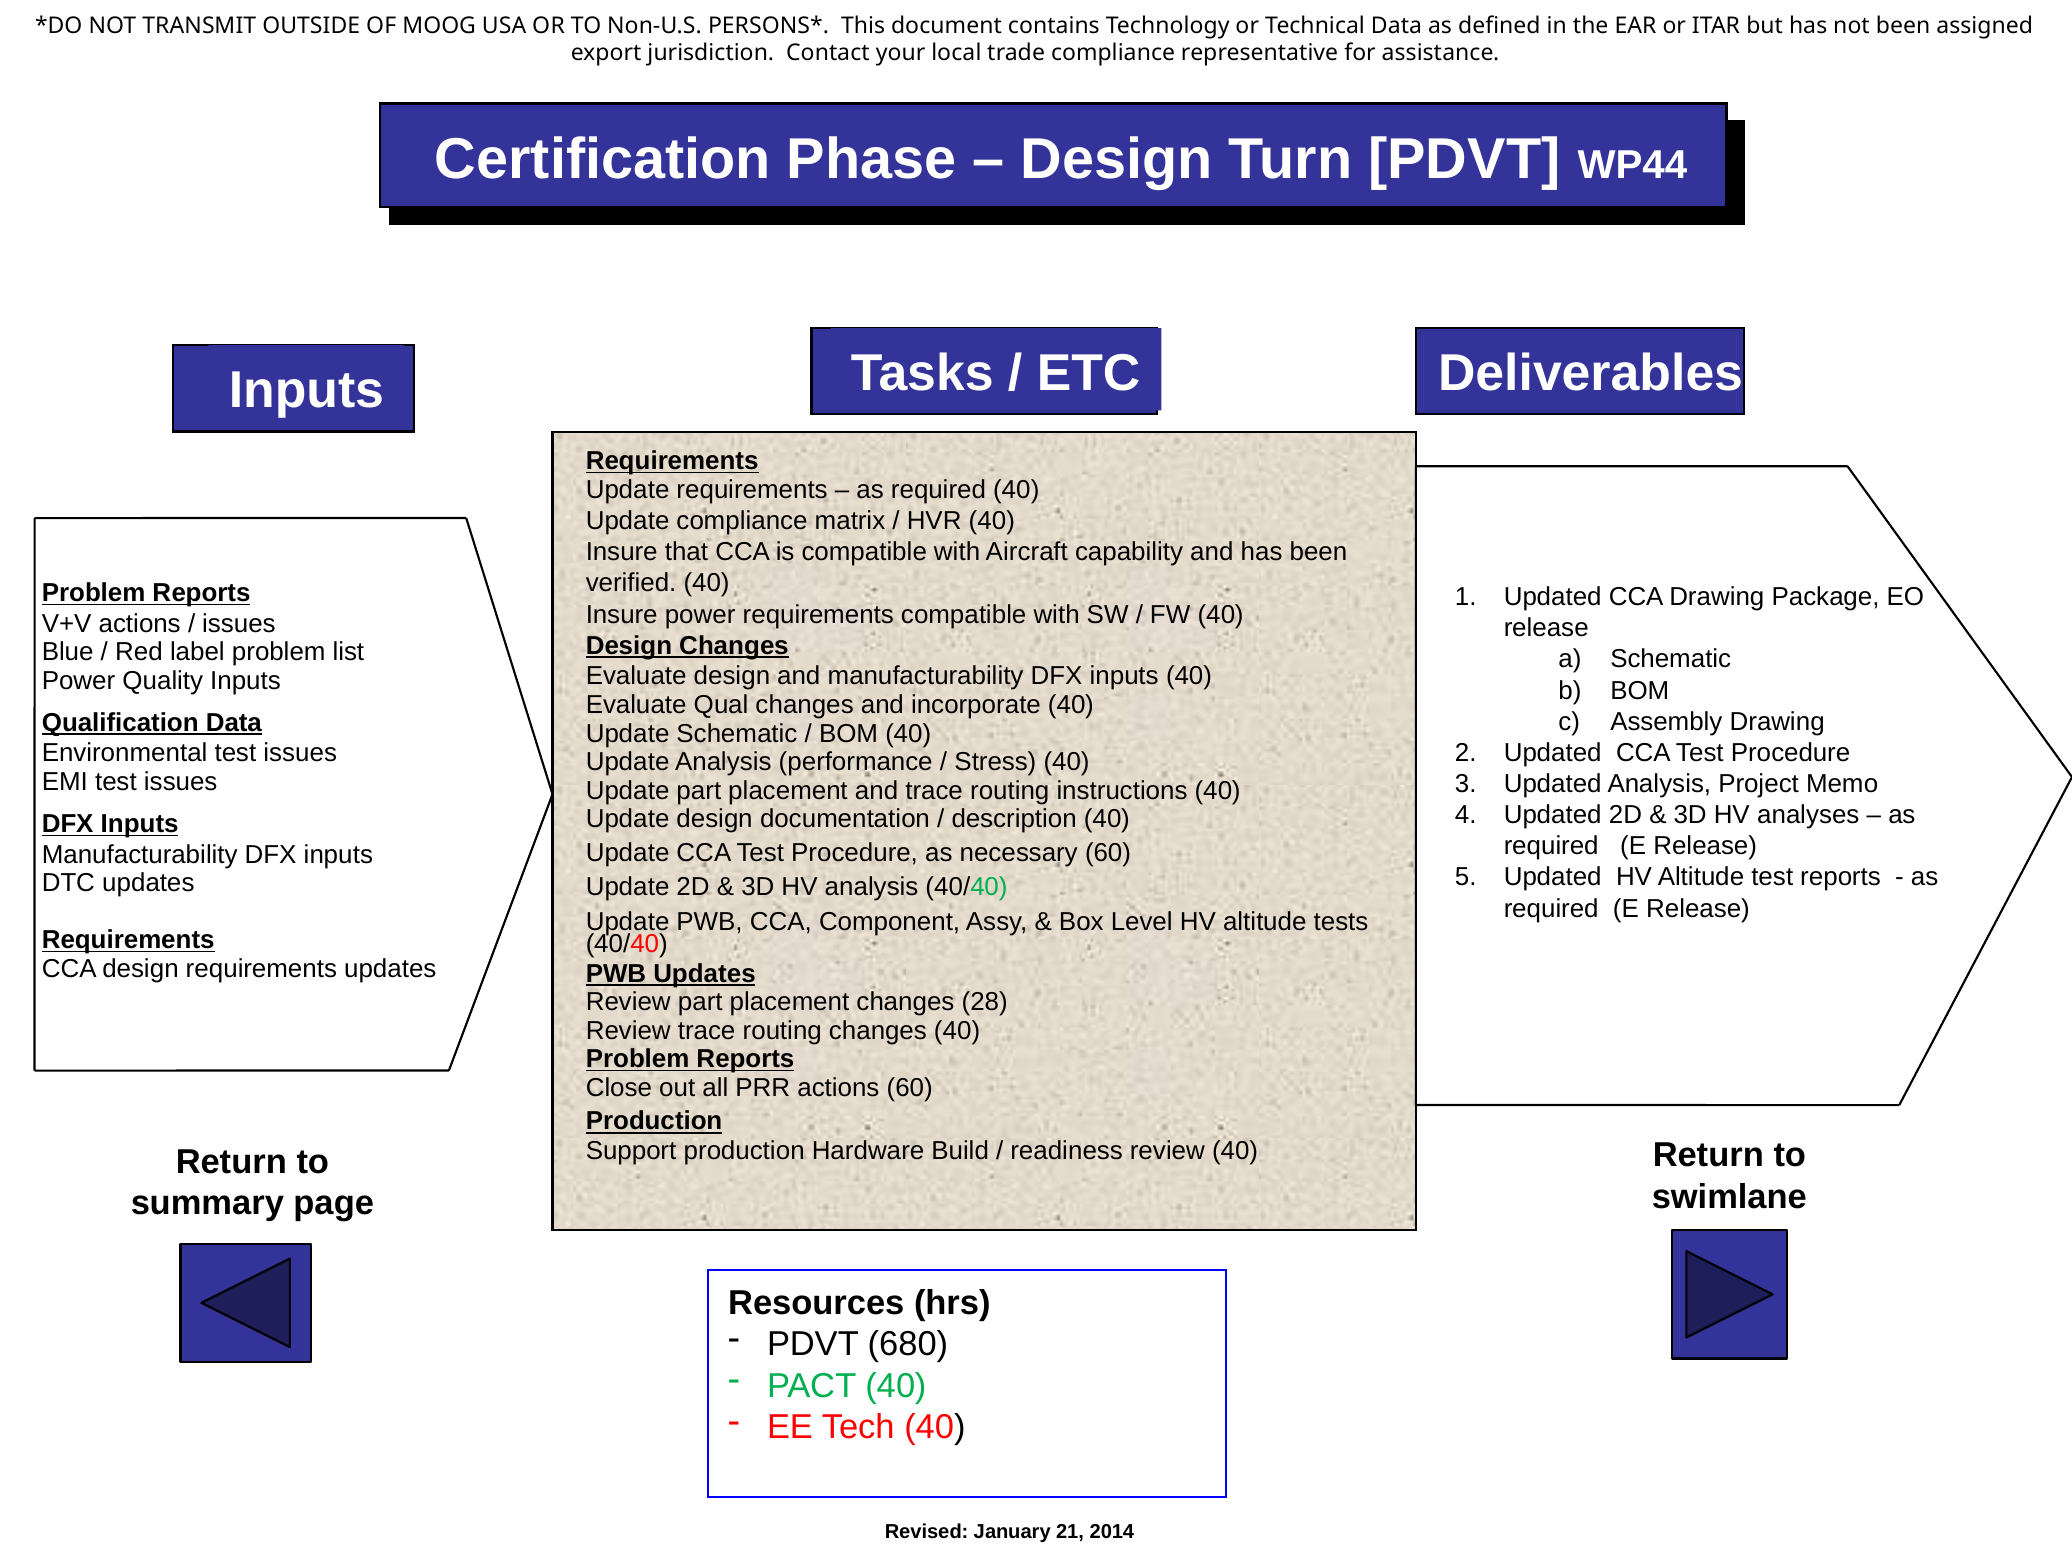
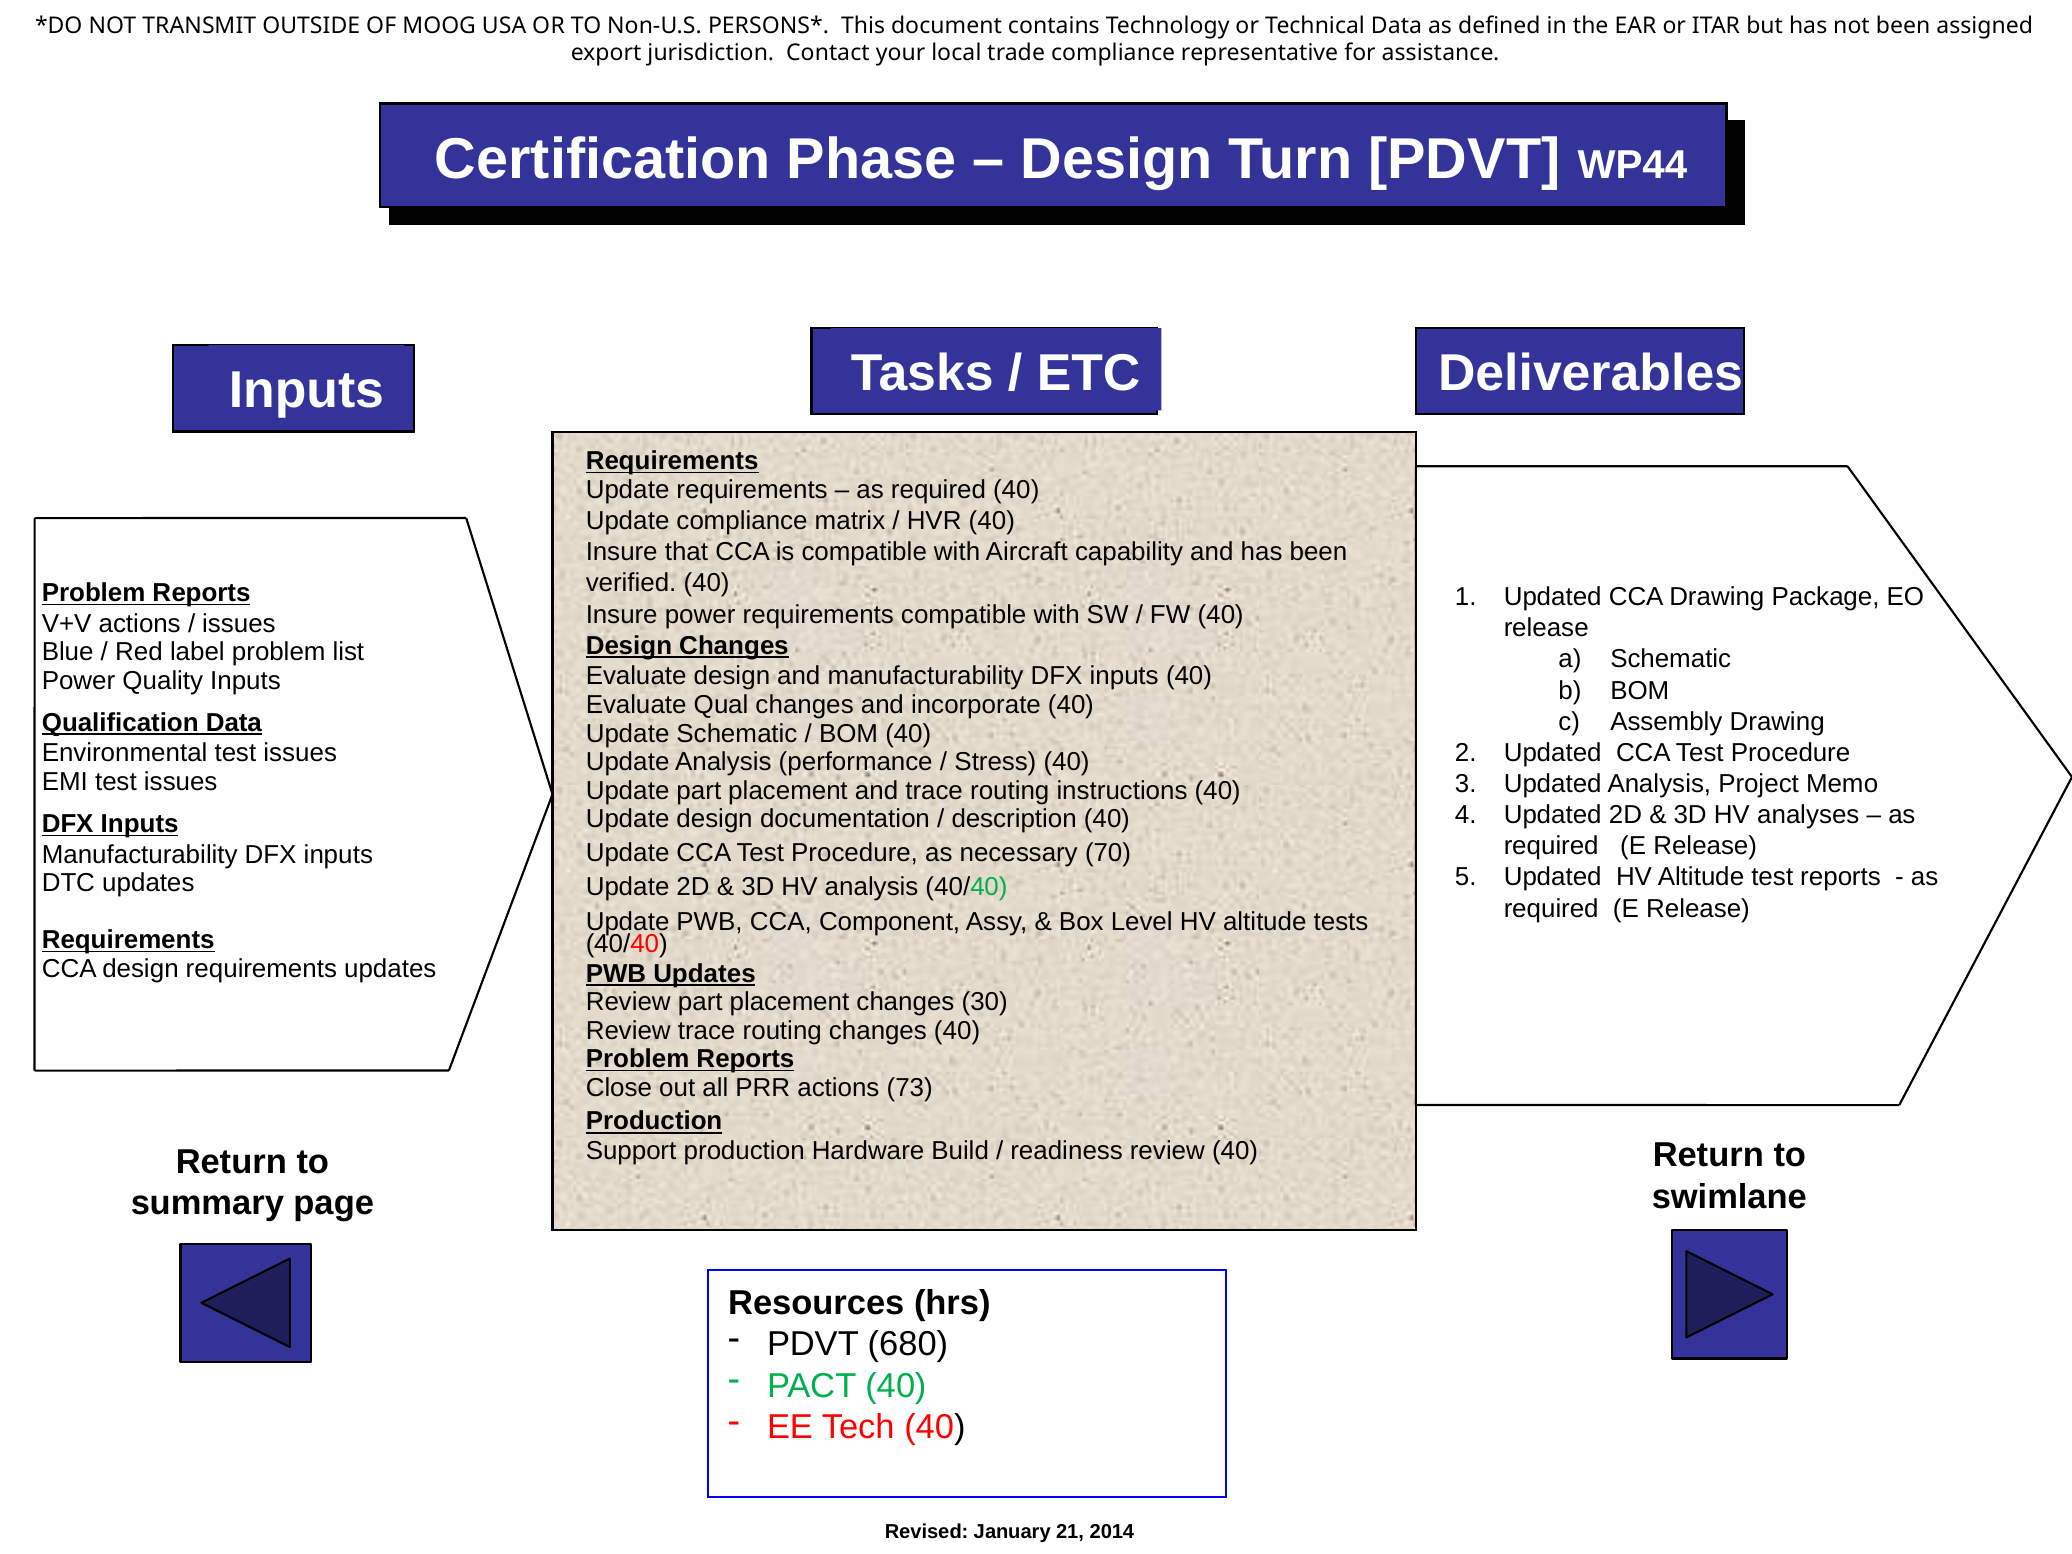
necessary 60: 60 -> 70
28: 28 -> 30
actions 60: 60 -> 73
